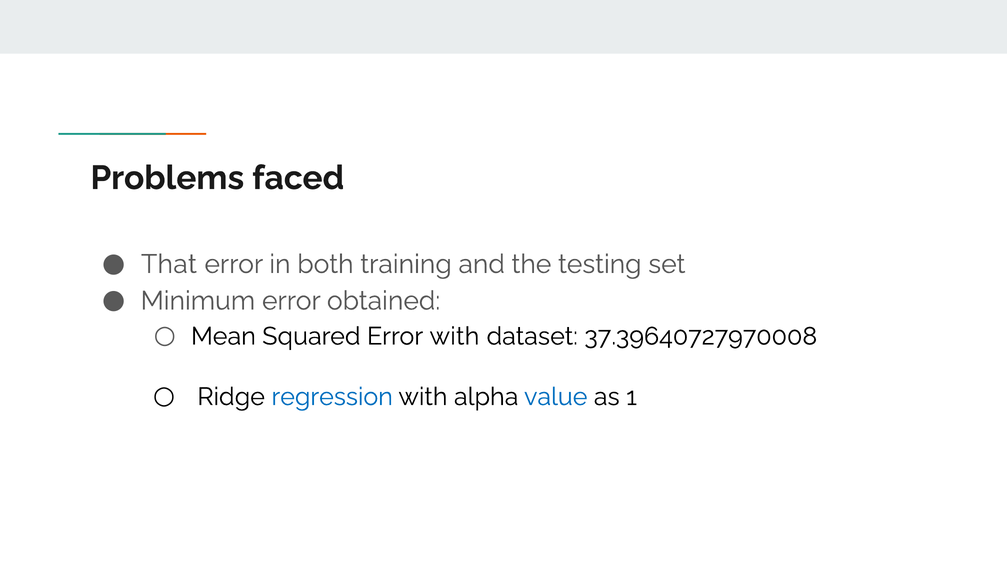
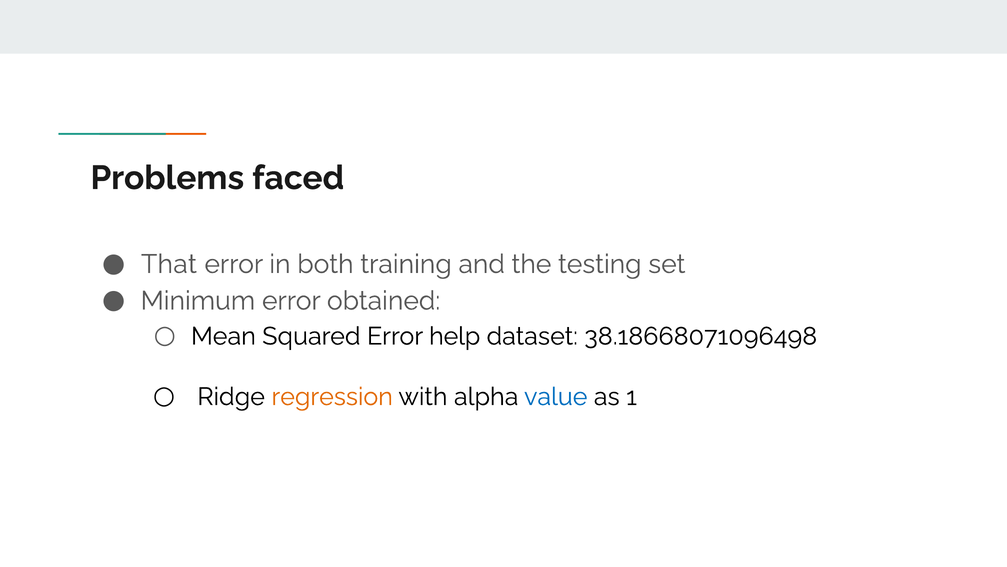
Error with: with -> help
37.39640727970008: 37.39640727970008 -> 38.18668071096498
regression colour: blue -> orange
